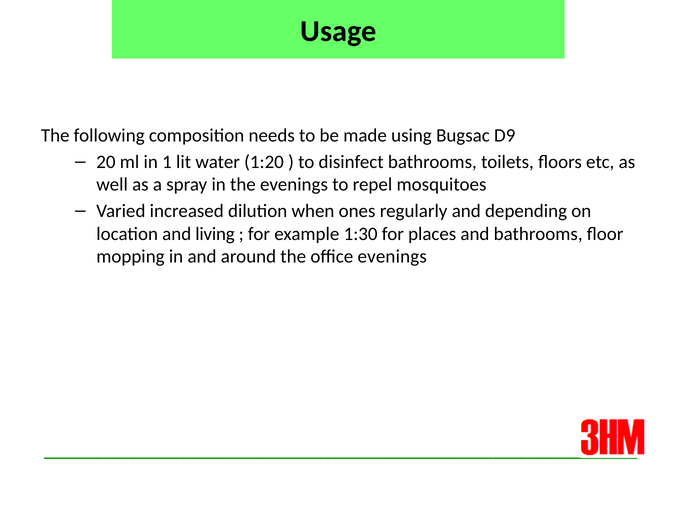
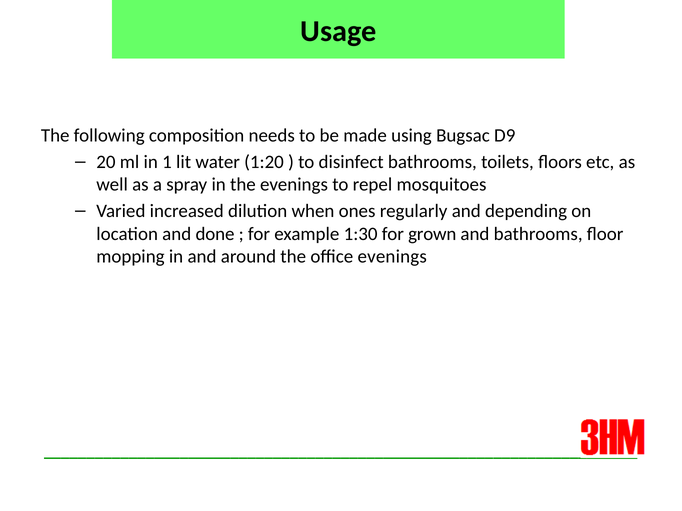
living: living -> done
places: places -> grown
